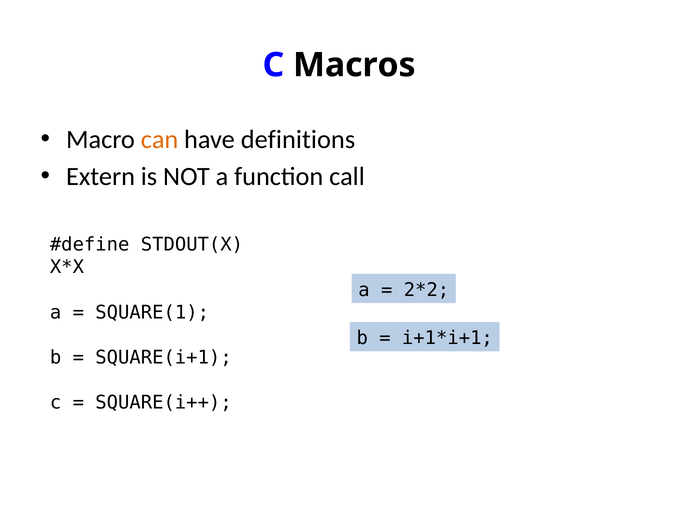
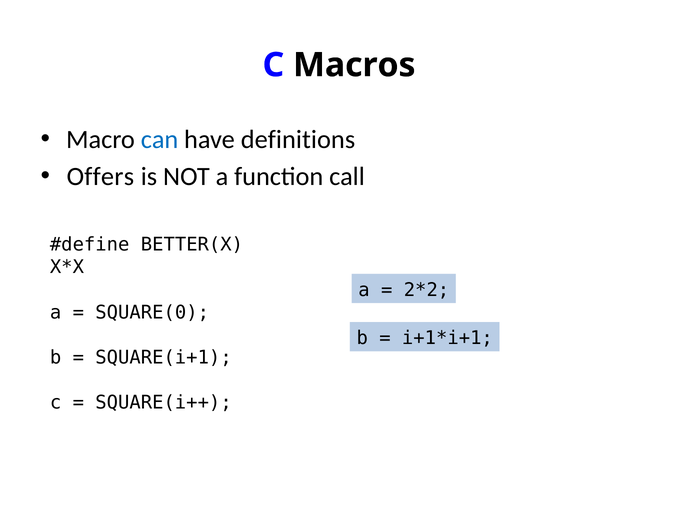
can colour: orange -> blue
Extern: Extern -> Offers
STDOUT(X: STDOUT(X -> BETTER(X
SQUARE(1: SQUARE(1 -> SQUARE(0
